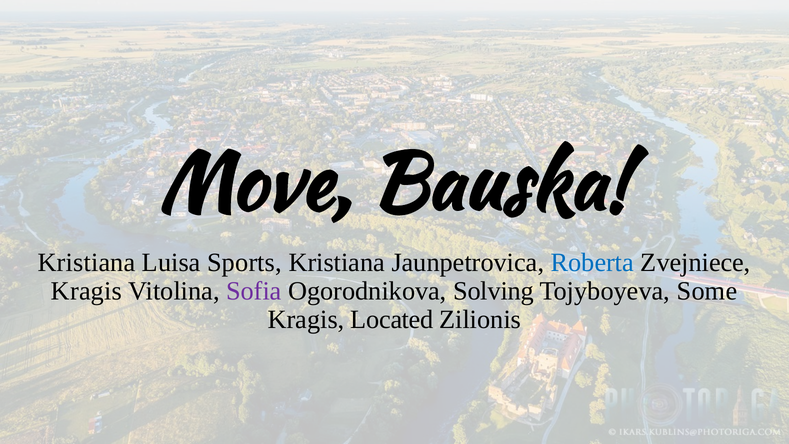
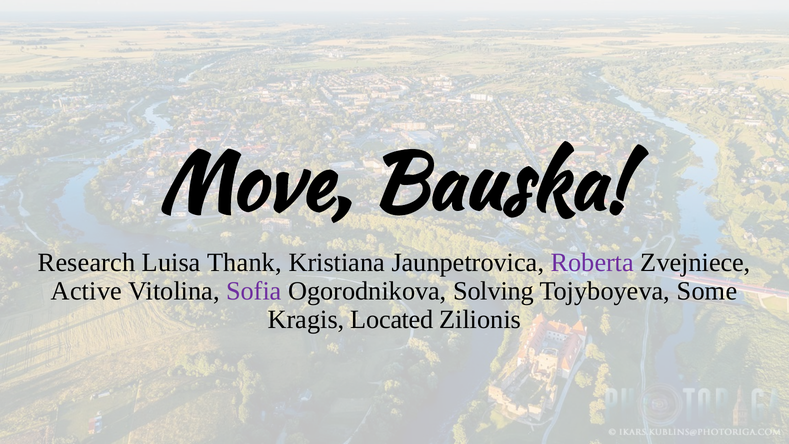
Kristiana at (87, 263): Kristiana -> Research
Sports: Sports -> Thank
Roberta colour: blue -> purple
Kragis at (86, 291): Kragis -> Active
